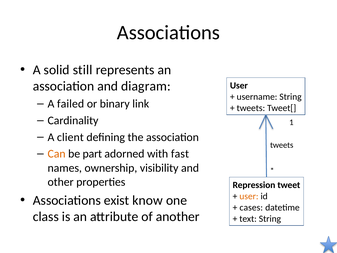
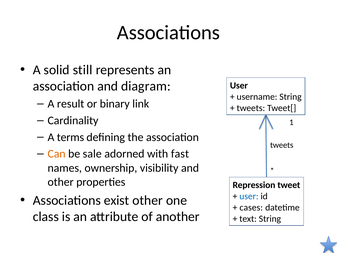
failed: failed -> result
client: client -> terms
part: part -> sale
user at (249, 196) colour: orange -> blue
exist know: know -> other
